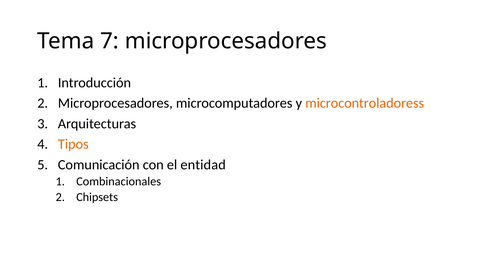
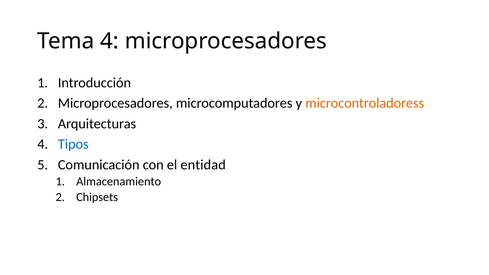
Tema 7: 7 -> 4
Tipos colour: orange -> blue
Combinacionales: Combinacionales -> Almacenamiento
